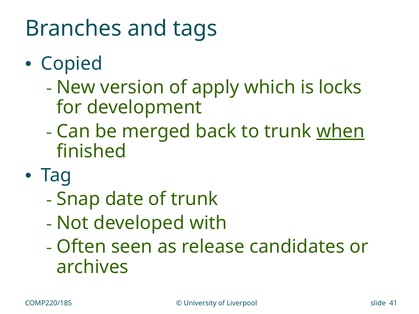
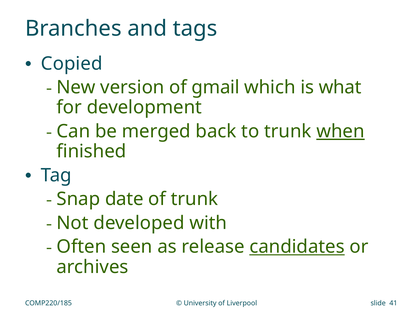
apply: apply -> gmail
locks: locks -> what
candidates underline: none -> present
